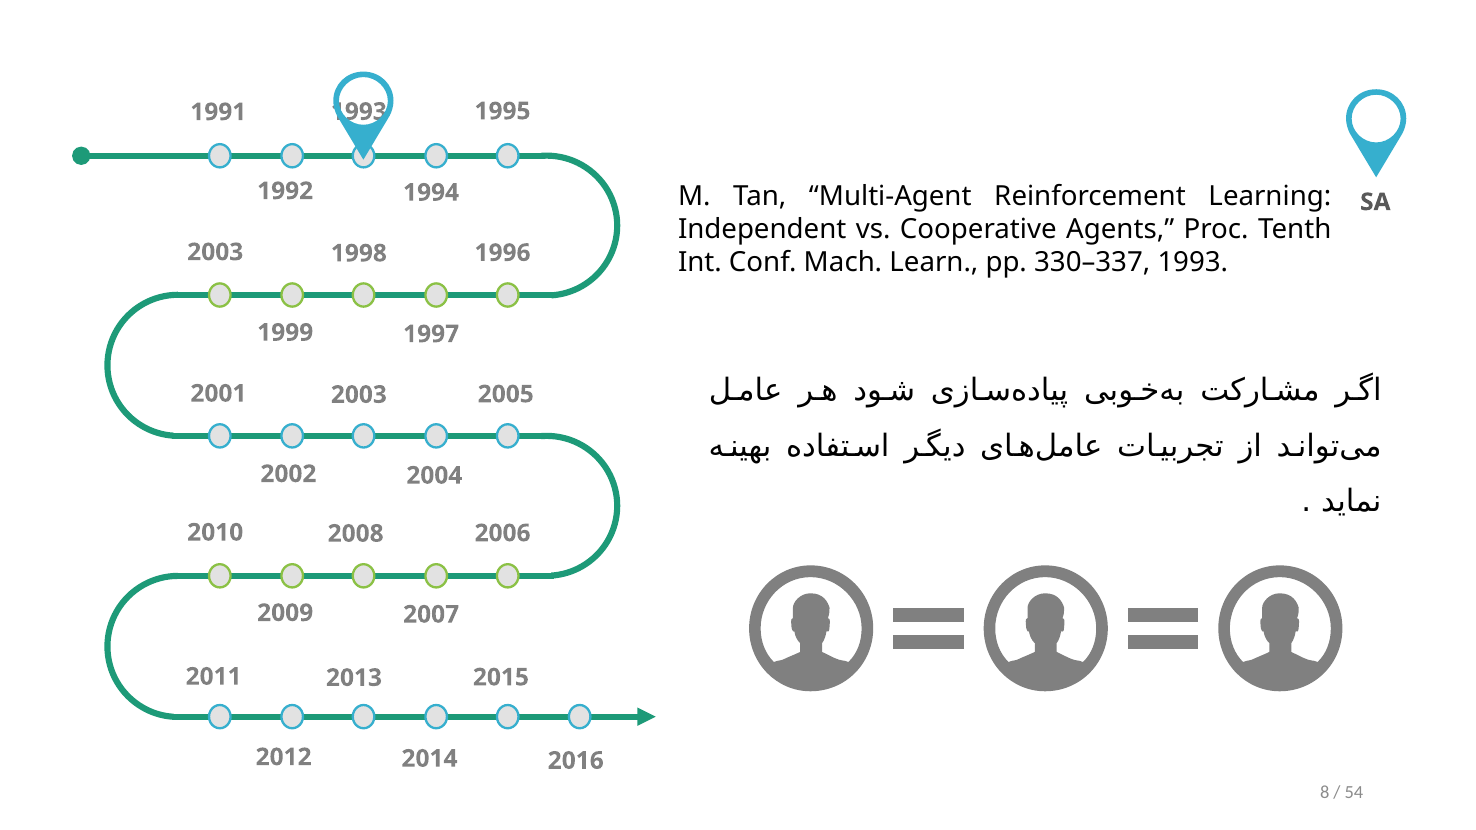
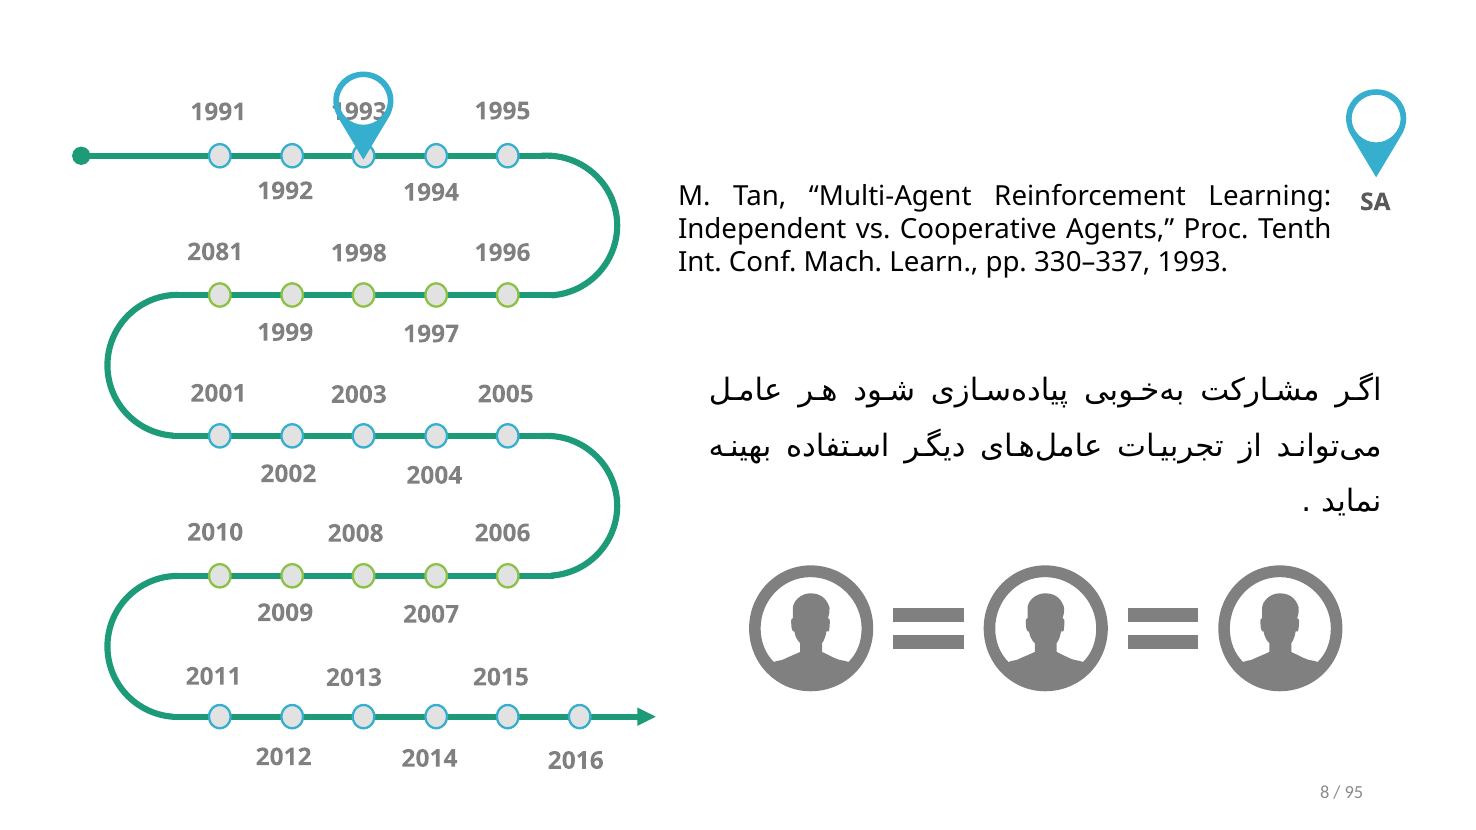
2003 at (215, 252): 2003 -> 2081
54: 54 -> 95
